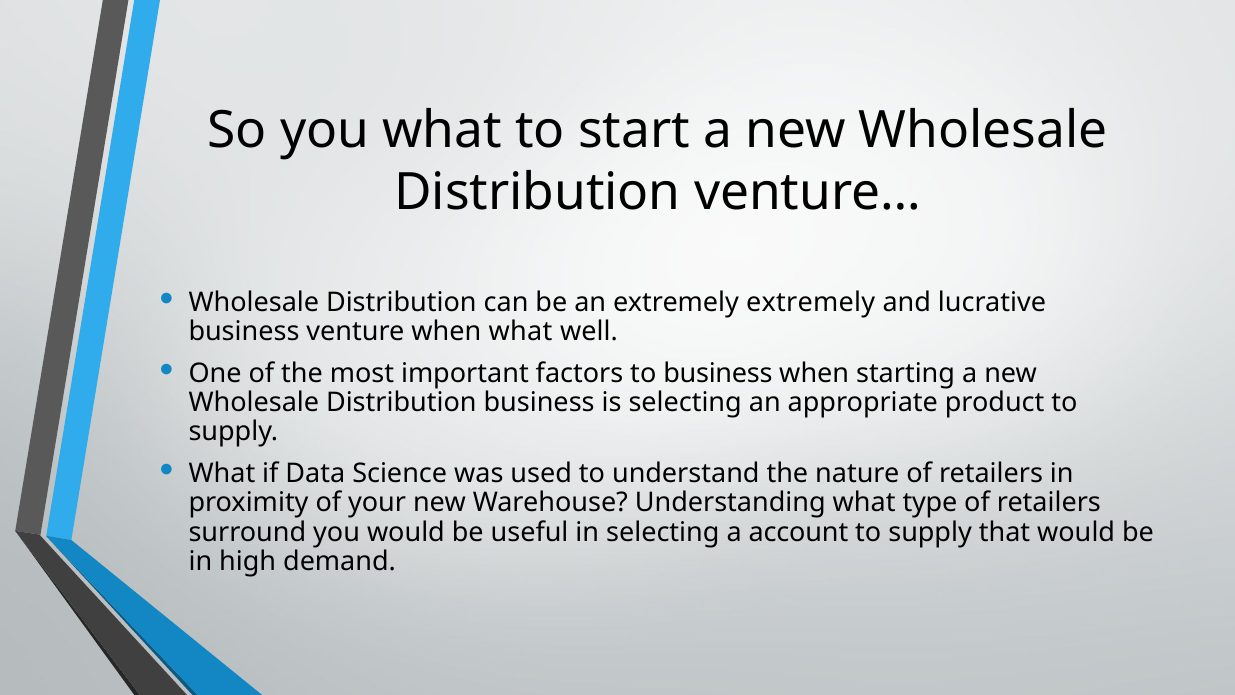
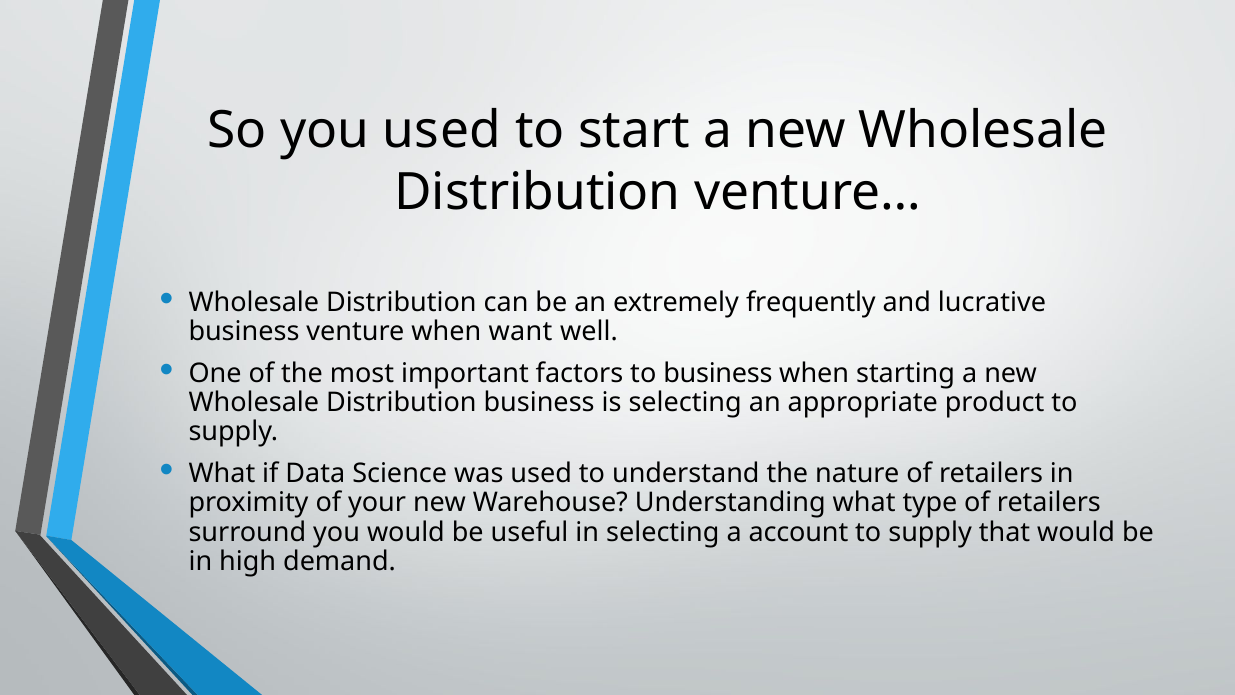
you what: what -> used
extremely extremely: extremely -> frequently
when what: what -> want
